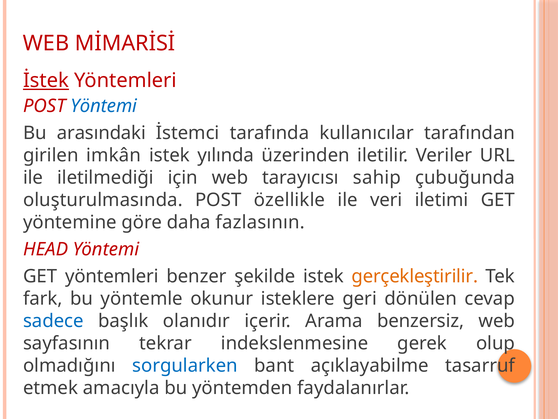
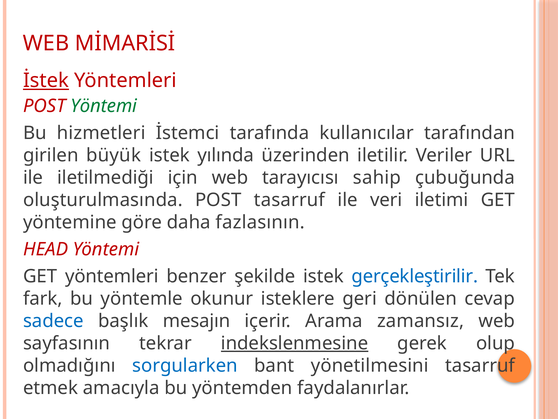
Yöntemi at (104, 106) colour: blue -> green
arasındaki: arasındaki -> hizmetleri
imkân: imkân -> büyük
POST özellikle: özellikle -> tasarruf
gerçekleştirilir colour: orange -> blue
olanıdır: olanıdır -> mesajın
benzersiz: benzersiz -> zamansız
indekslenmesine underline: none -> present
açıklayabilme: açıklayabilme -> yönetilmesini
